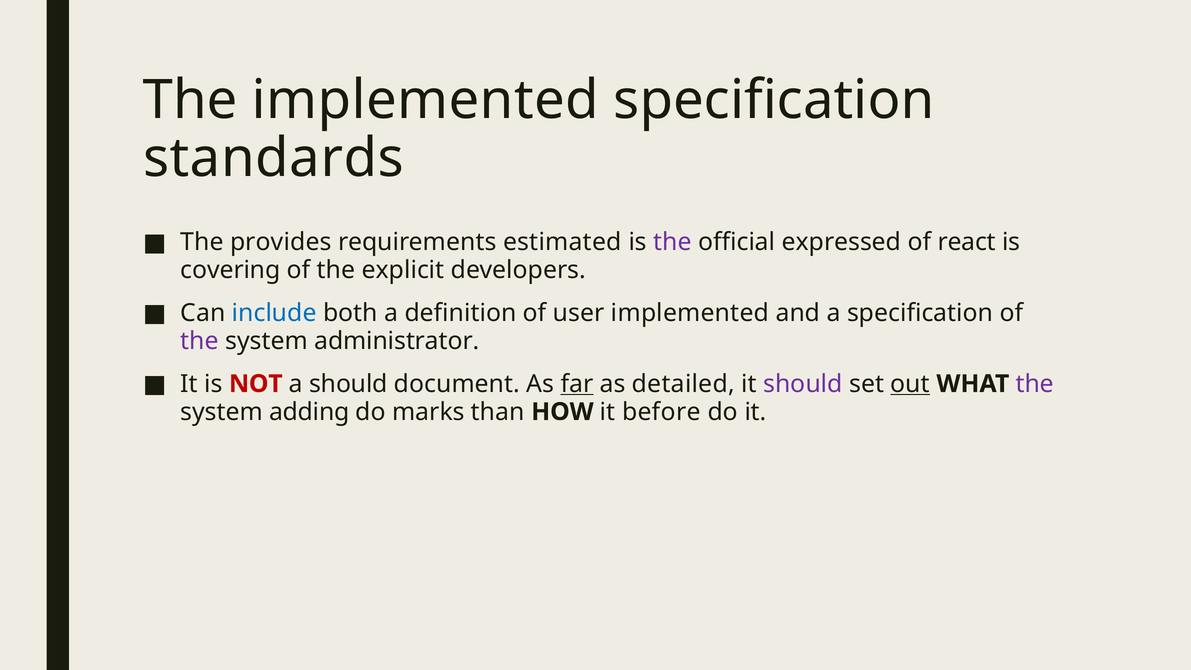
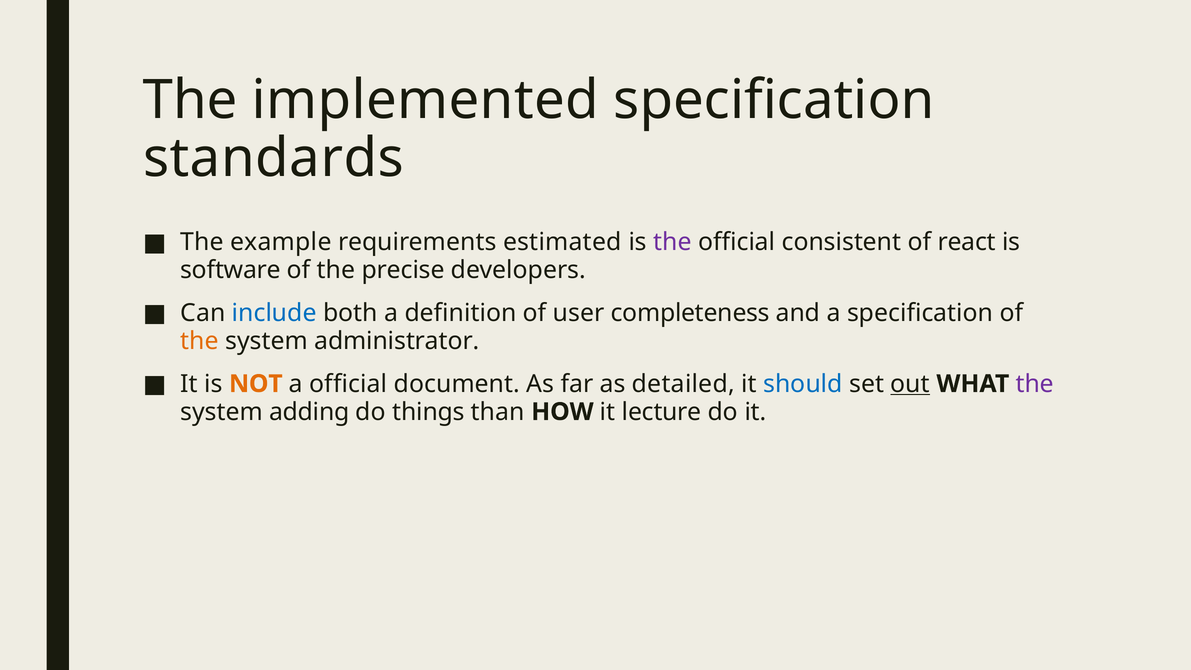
provides: provides -> example
expressed: expressed -> consistent
covering: covering -> software
explicit: explicit -> precise
user implemented: implemented -> completeness
the at (200, 341) colour: purple -> orange
NOT colour: red -> orange
a should: should -> official
far underline: present -> none
should at (803, 384) colour: purple -> blue
marks: marks -> things
before: before -> lecture
